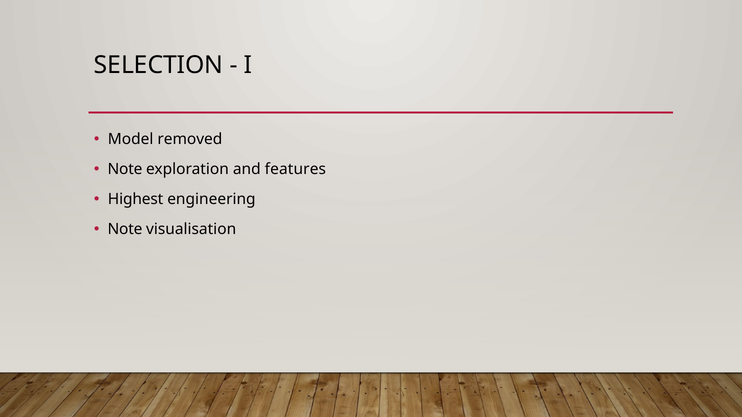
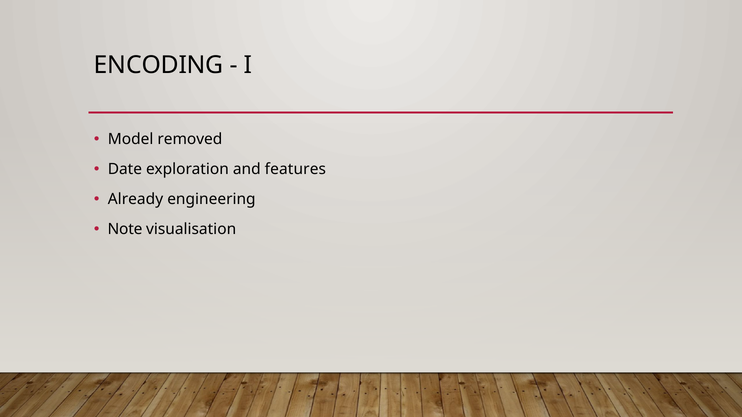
SELECTION: SELECTION -> ENCODING
Note at (125, 170): Note -> Date
Highest: Highest -> Already
